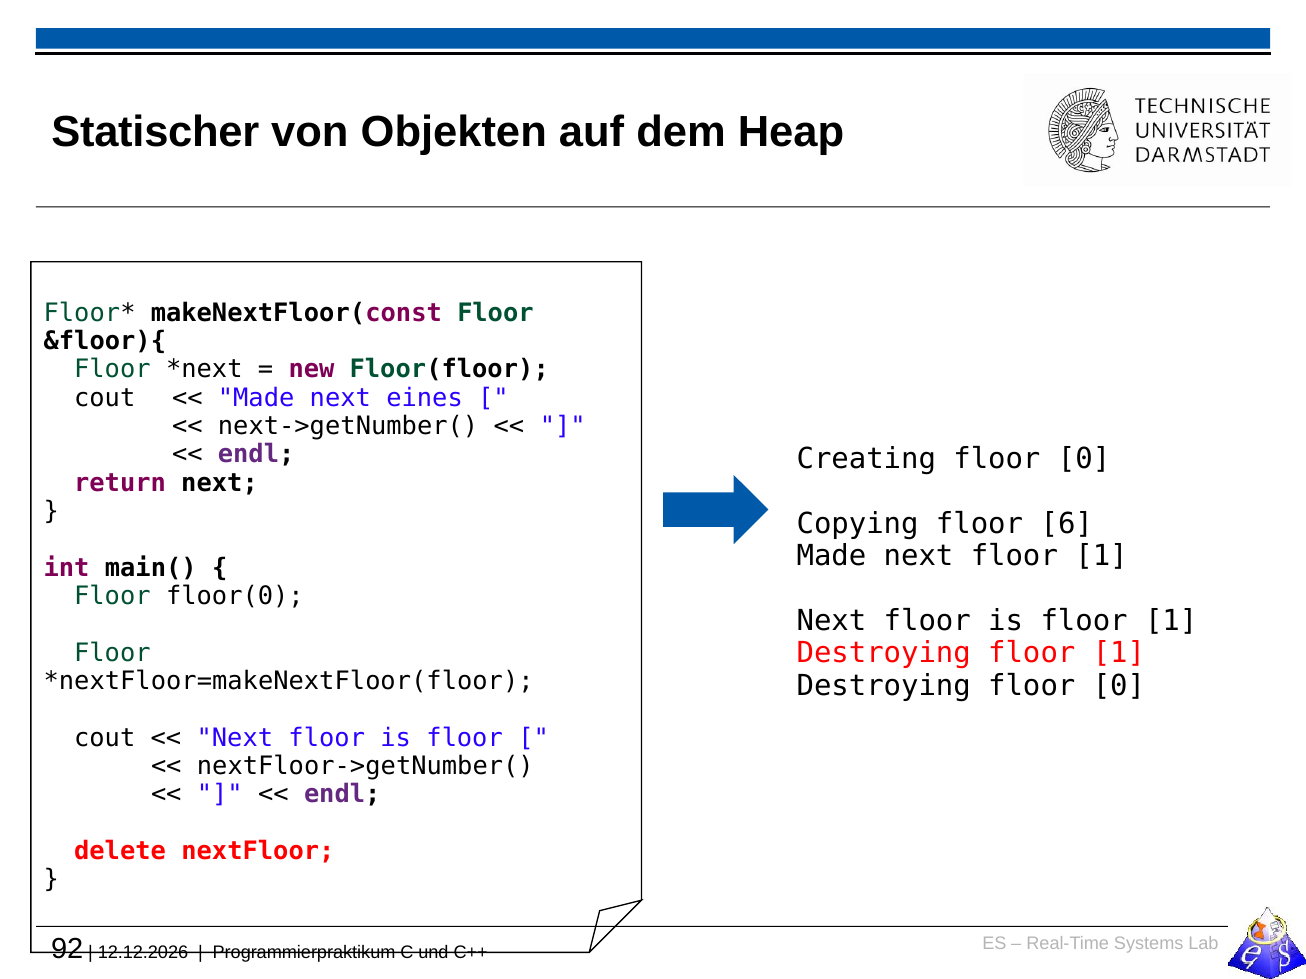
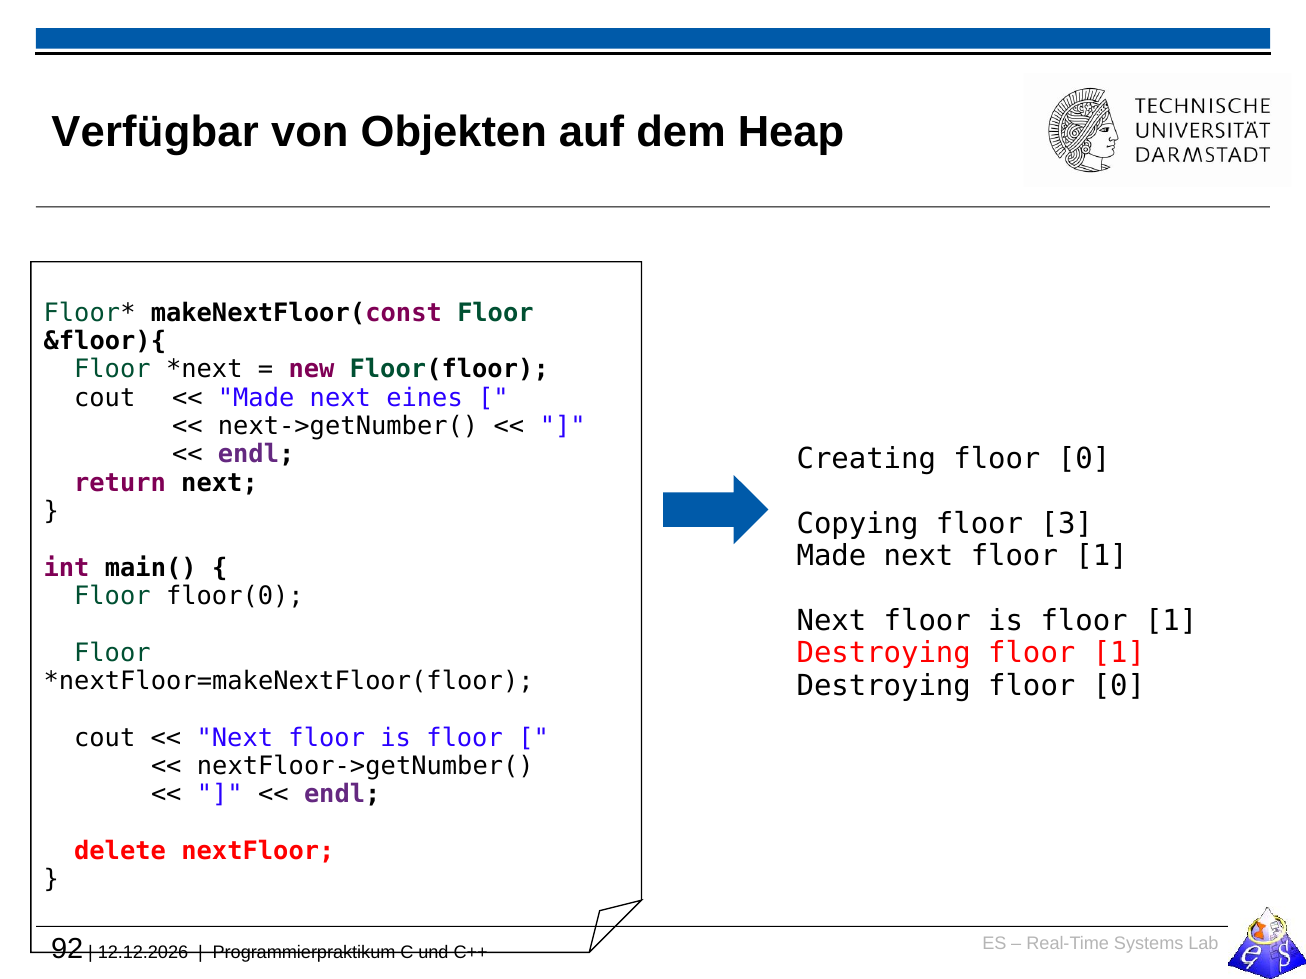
Statischer: Statischer -> Verfügbar
6: 6 -> 3
